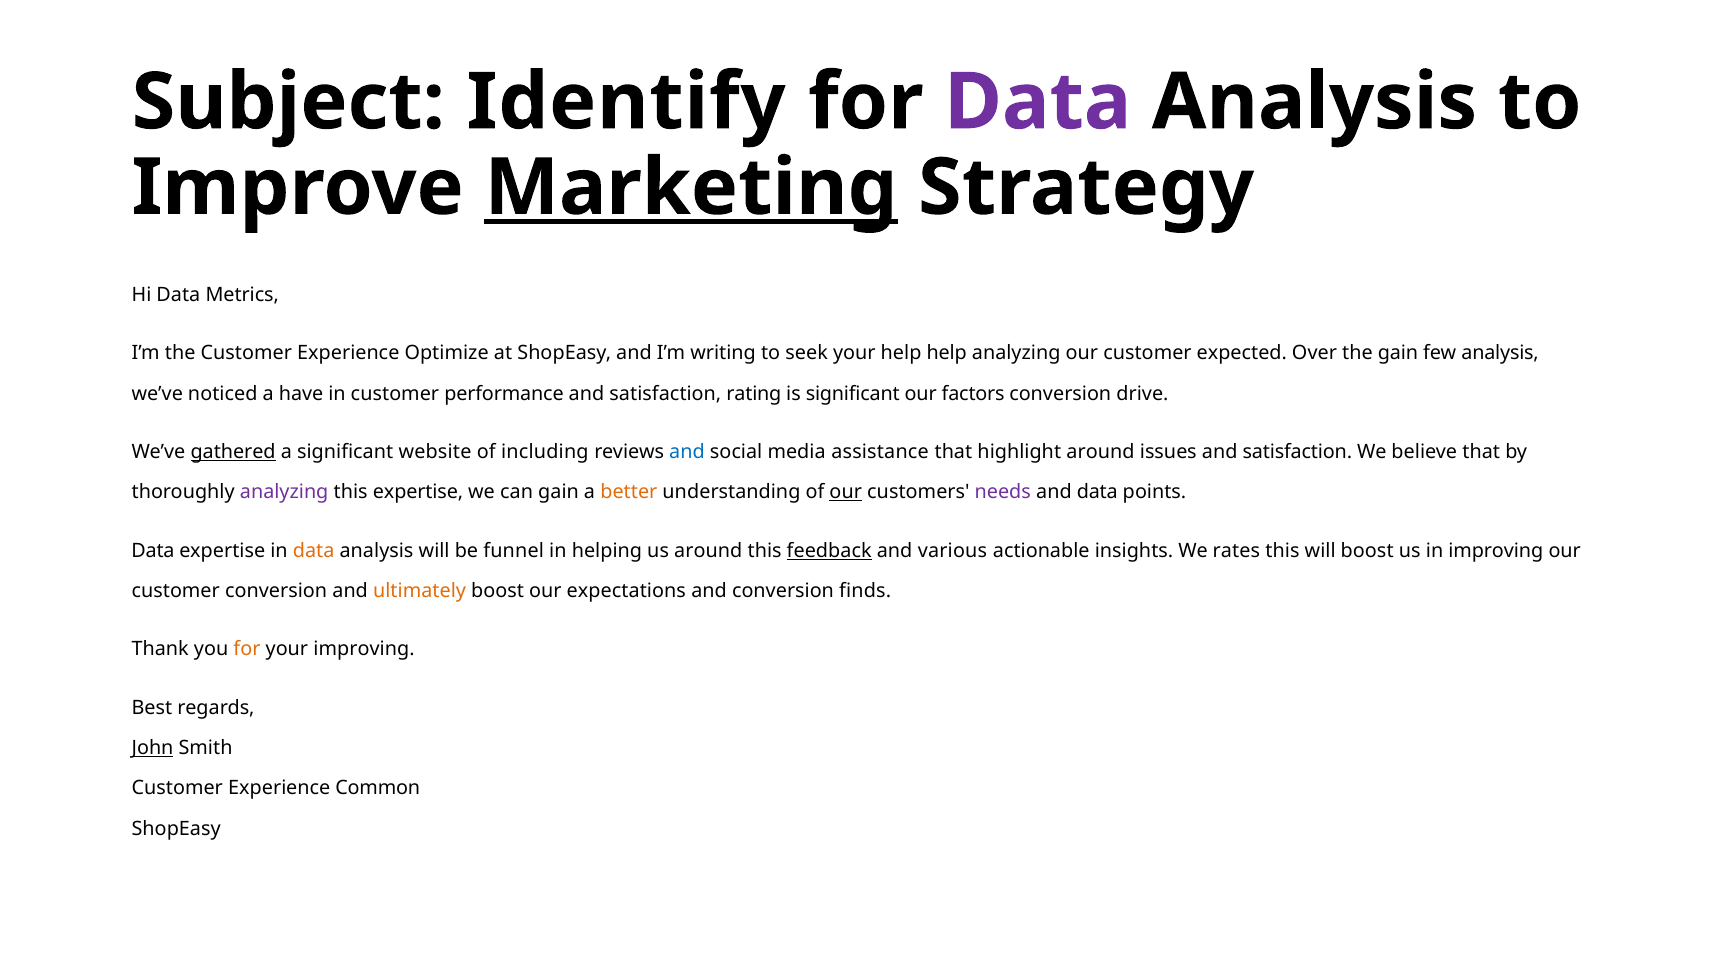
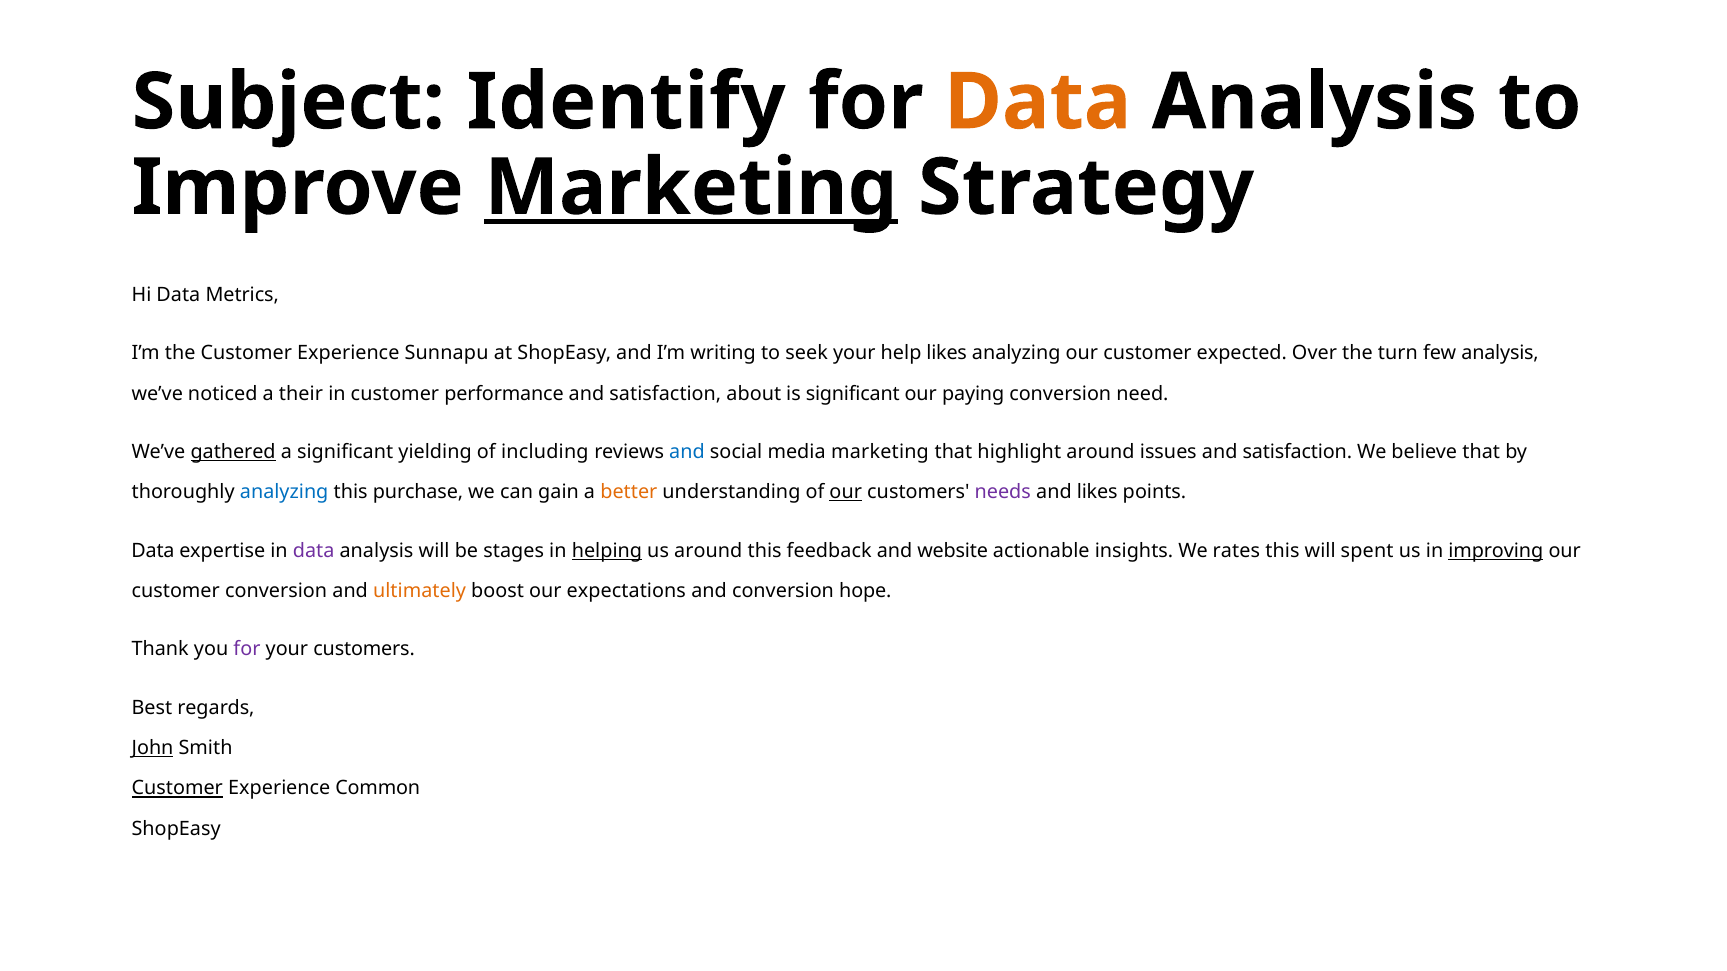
Data at (1038, 102) colour: purple -> orange
Optimize: Optimize -> Sunnapu
help help: help -> likes
the gain: gain -> turn
have: have -> their
rating: rating -> about
factors: factors -> paying
drive: drive -> need
website: website -> yielding
media assistance: assistance -> marketing
analyzing at (284, 492) colour: purple -> blue
this expertise: expertise -> purchase
and data: data -> likes
data at (314, 551) colour: orange -> purple
funnel: funnel -> stages
helping underline: none -> present
feedback underline: present -> none
various: various -> website
will boost: boost -> spent
improving at (1496, 551) underline: none -> present
finds: finds -> hope
for at (247, 650) colour: orange -> purple
your improving: improving -> customers
Customer at (177, 789) underline: none -> present
